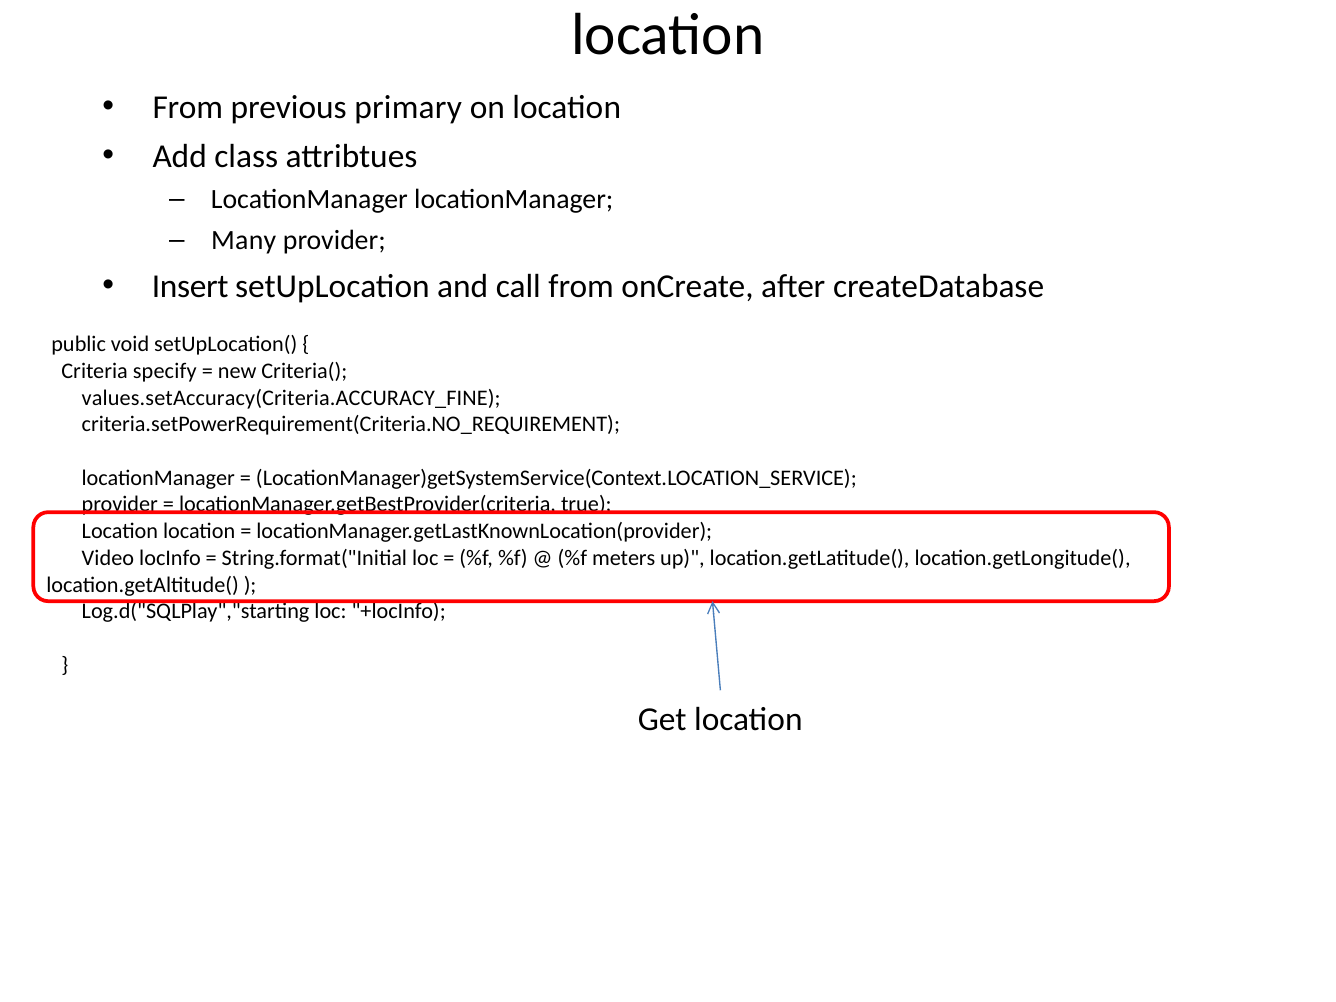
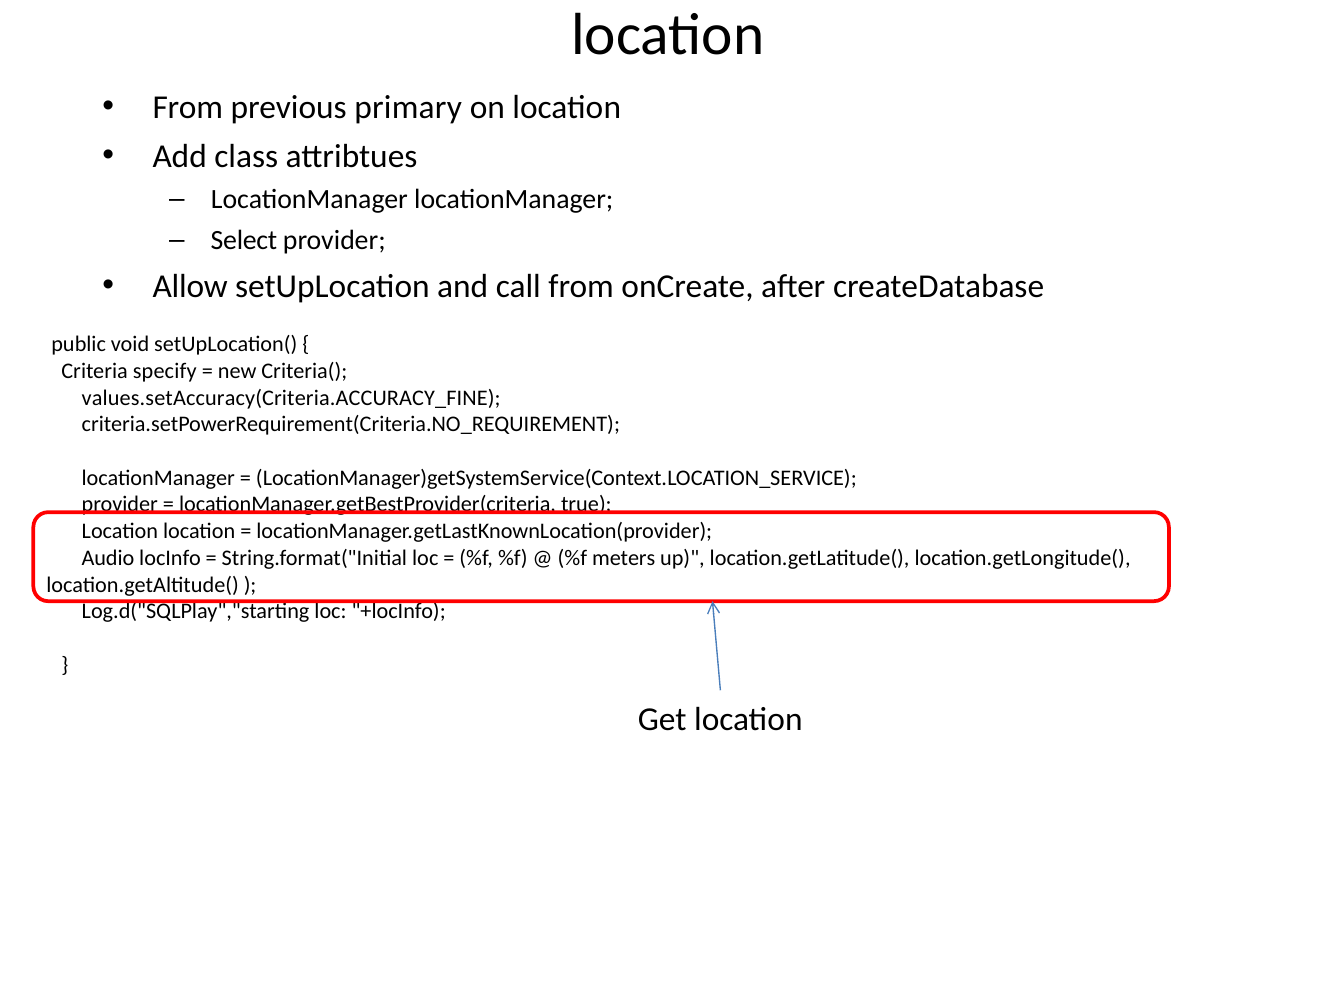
Many: Many -> Select
Insert: Insert -> Allow
Video: Video -> Audio
